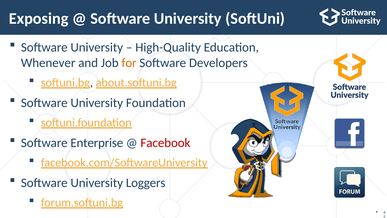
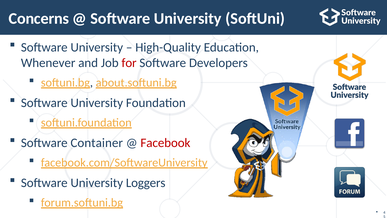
Exposing: Exposing -> Concerns
for colour: orange -> red
Enterprise: Enterprise -> Container
